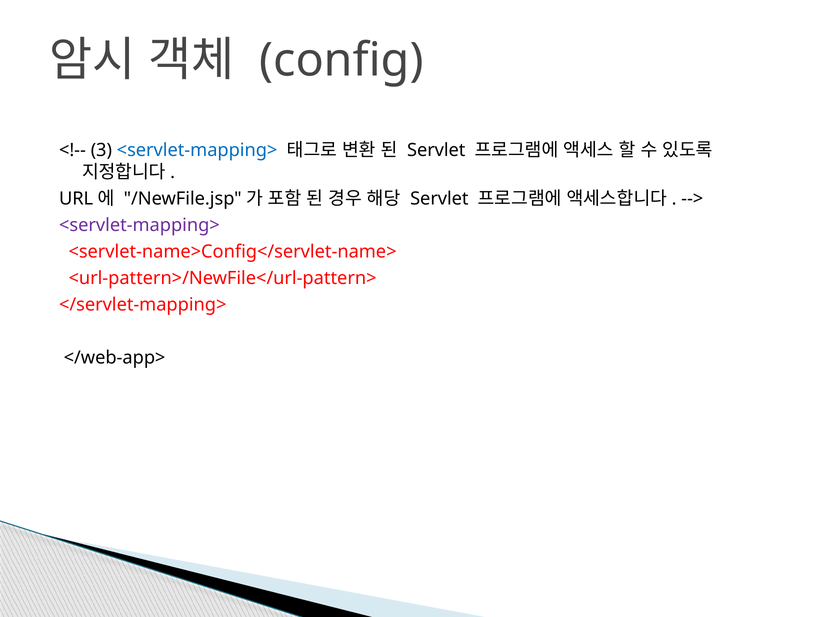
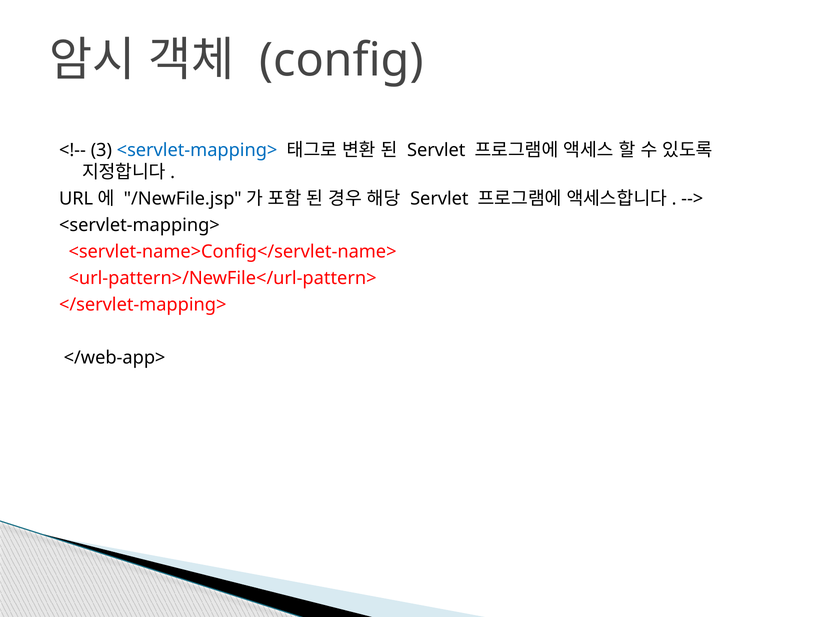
<servlet-mapping> at (139, 225) colour: purple -> black
